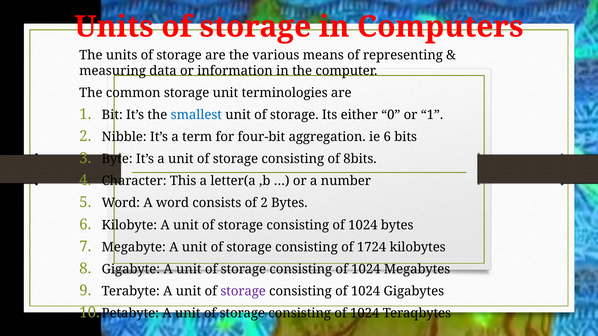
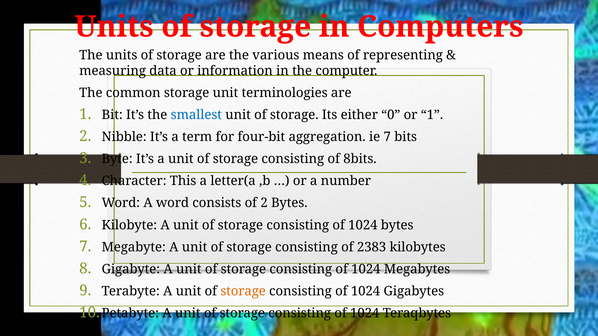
ie 6: 6 -> 7
1724: 1724 -> 2383
storage at (243, 291) colour: purple -> orange
